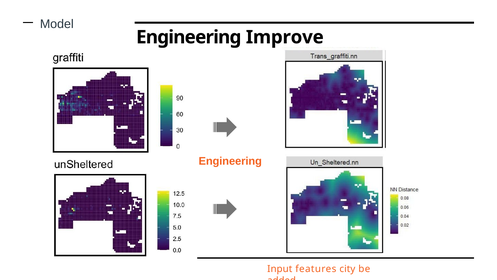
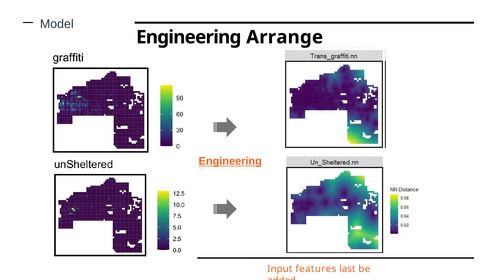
Improve: Improve -> Arrange
Engineering at (230, 161) underline: none -> present
city: city -> last
